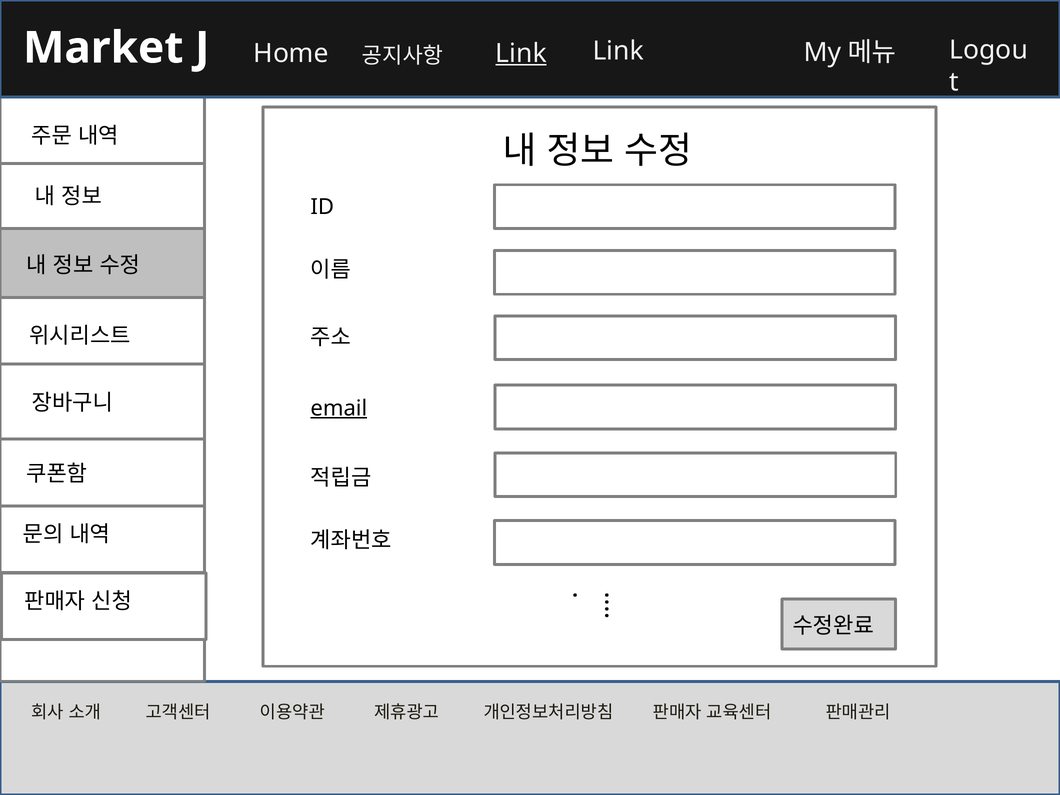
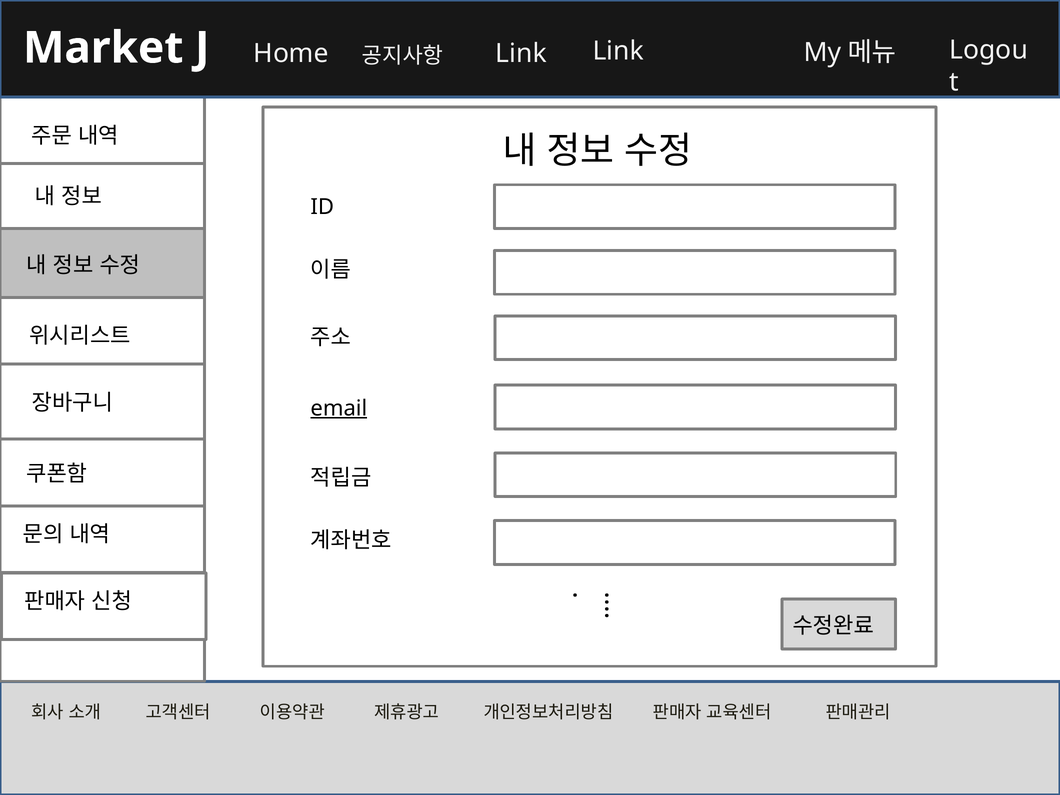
Link at (521, 53) underline: present -> none
